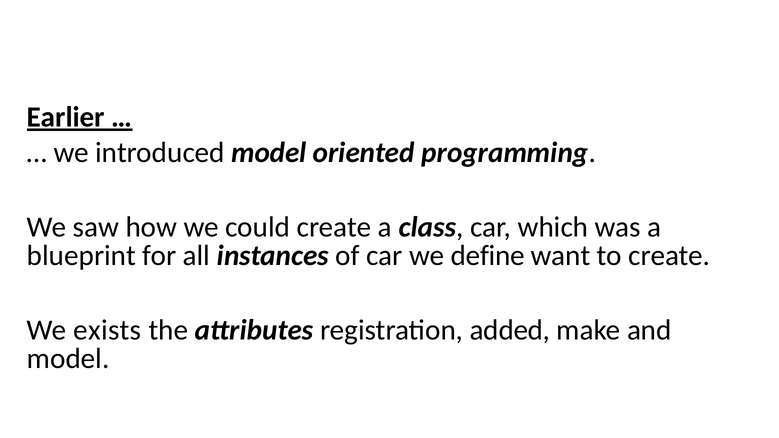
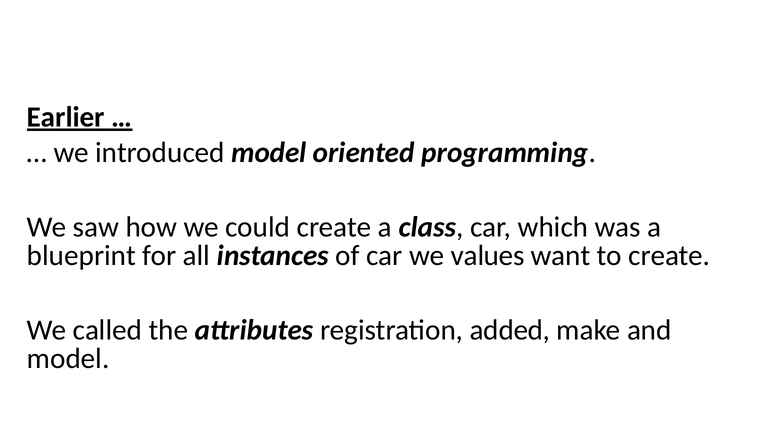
define: define -> values
exists: exists -> called
